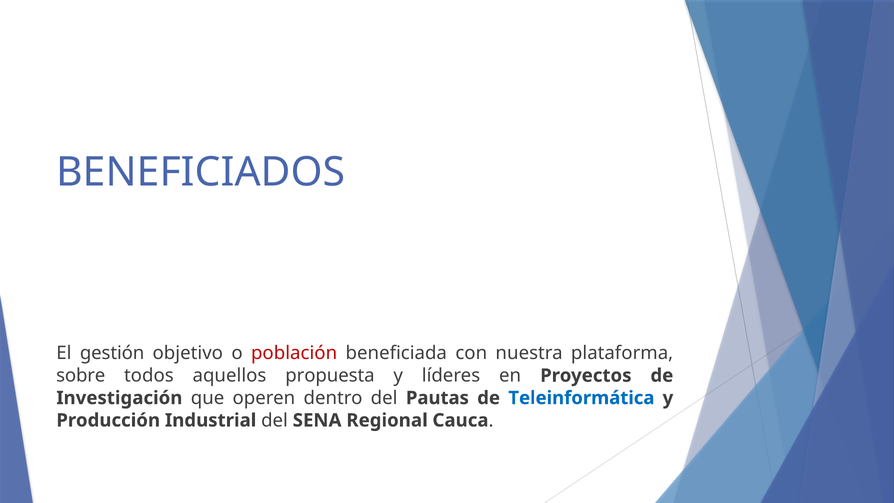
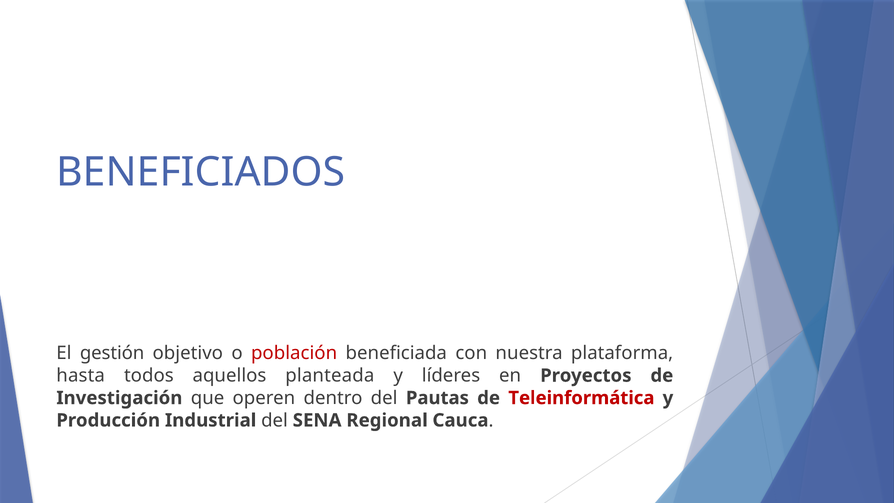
sobre: sobre -> hasta
propuesta: propuesta -> planteada
Teleinformática colour: blue -> red
